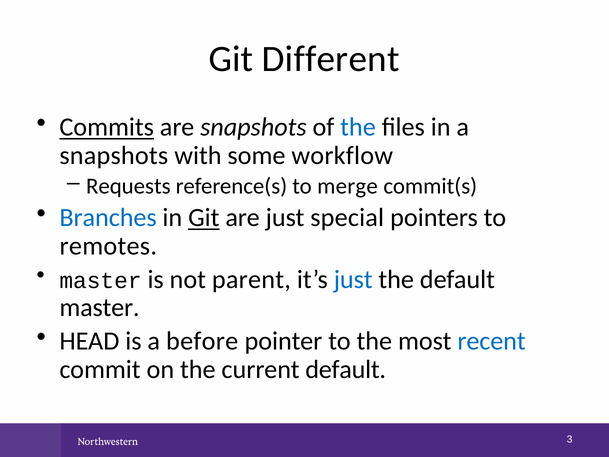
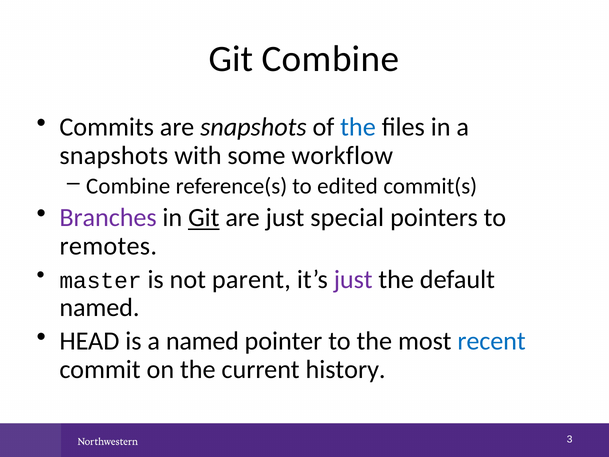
Git Different: Different -> Combine
Commits underline: present -> none
Requests at (128, 186): Requests -> Combine
merge: merge -> edited
Branches colour: blue -> purple
just at (353, 279) colour: blue -> purple
master at (99, 308): master -> named
a before: before -> named
current default: default -> history
